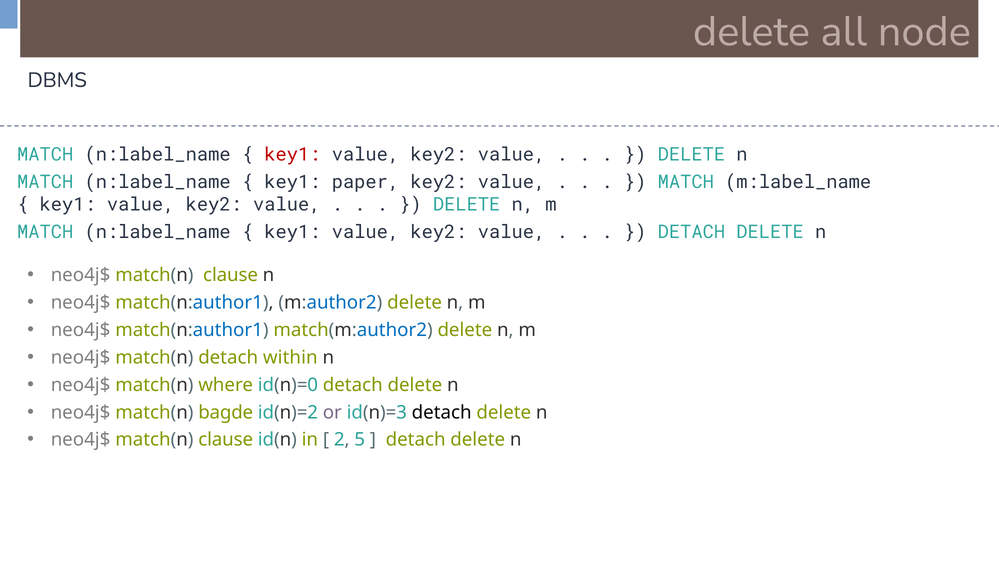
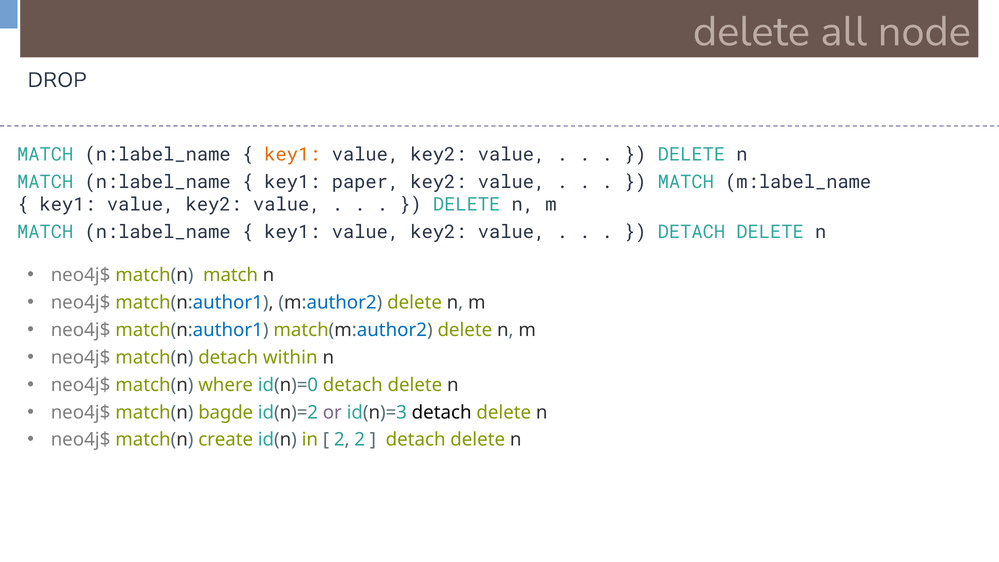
DBMS: DBMS -> DROP
key1 at (292, 154) colour: red -> orange
clause at (231, 275): clause -> match
clause at (226, 440): clause -> create
2 5: 5 -> 2
